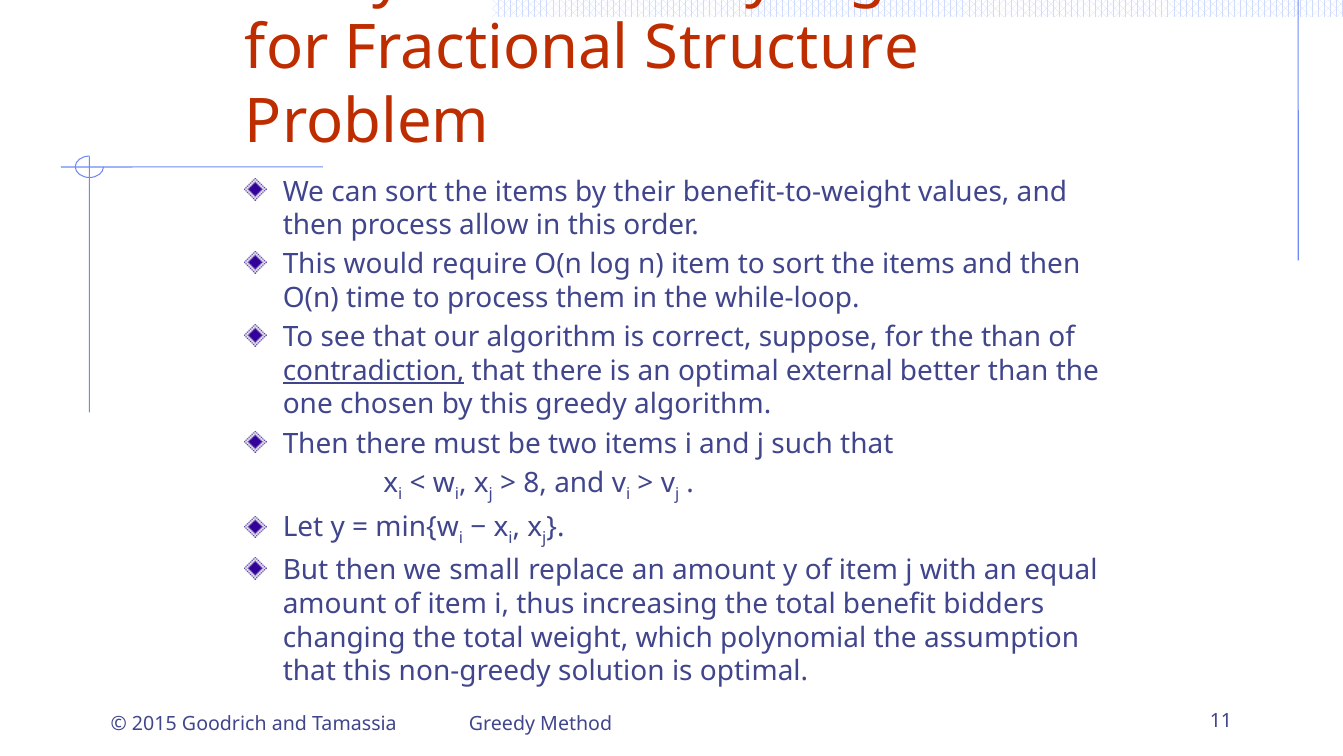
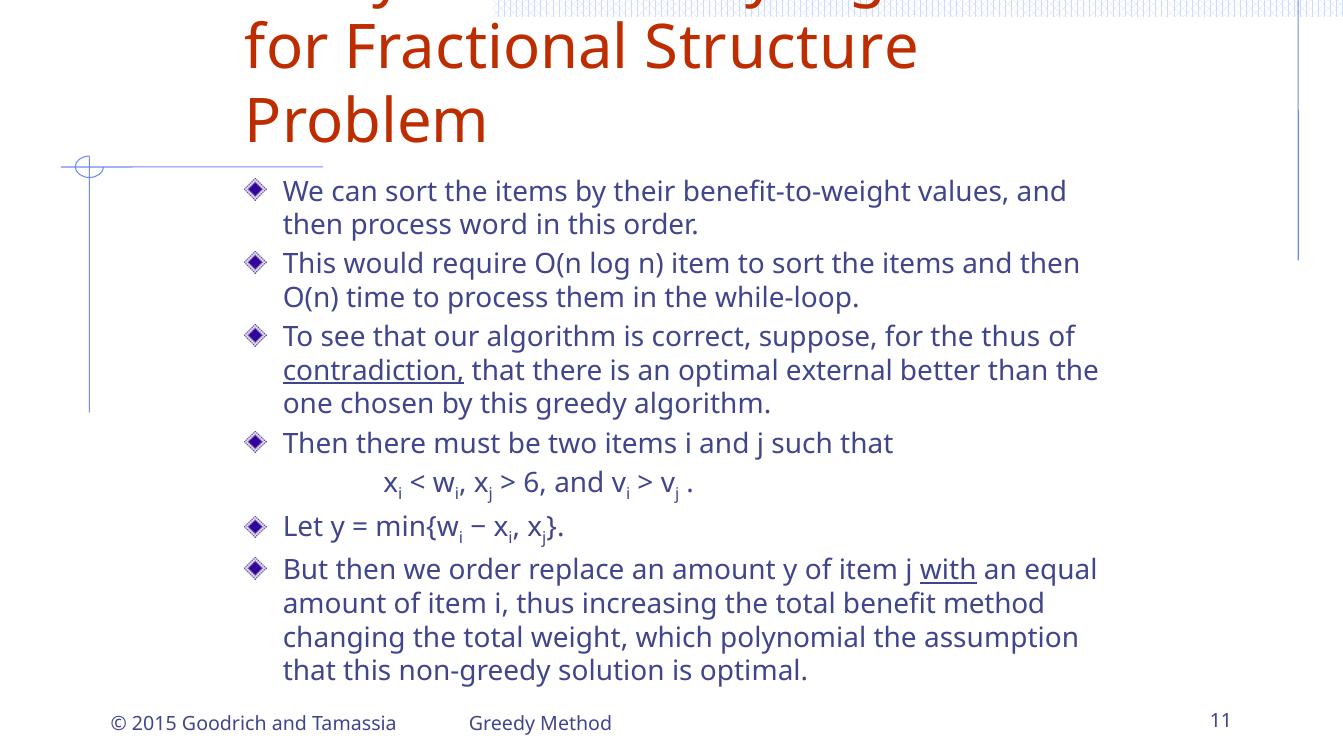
allow: allow -> word
the than: than -> thus
8: 8 -> 6
we small: small -> order
with underline: none -> present
benefit bidders: bidders -> method
